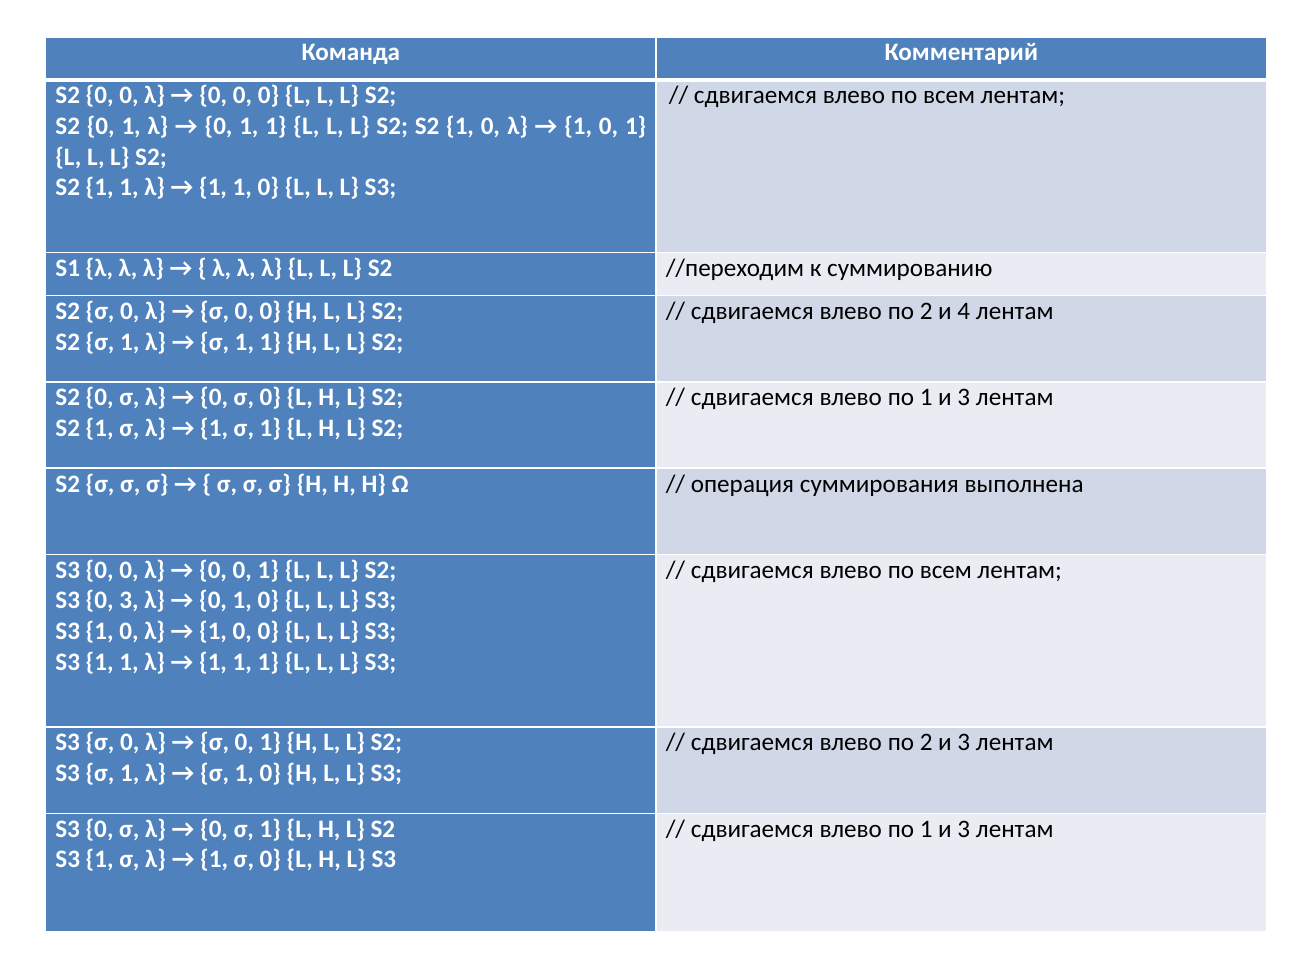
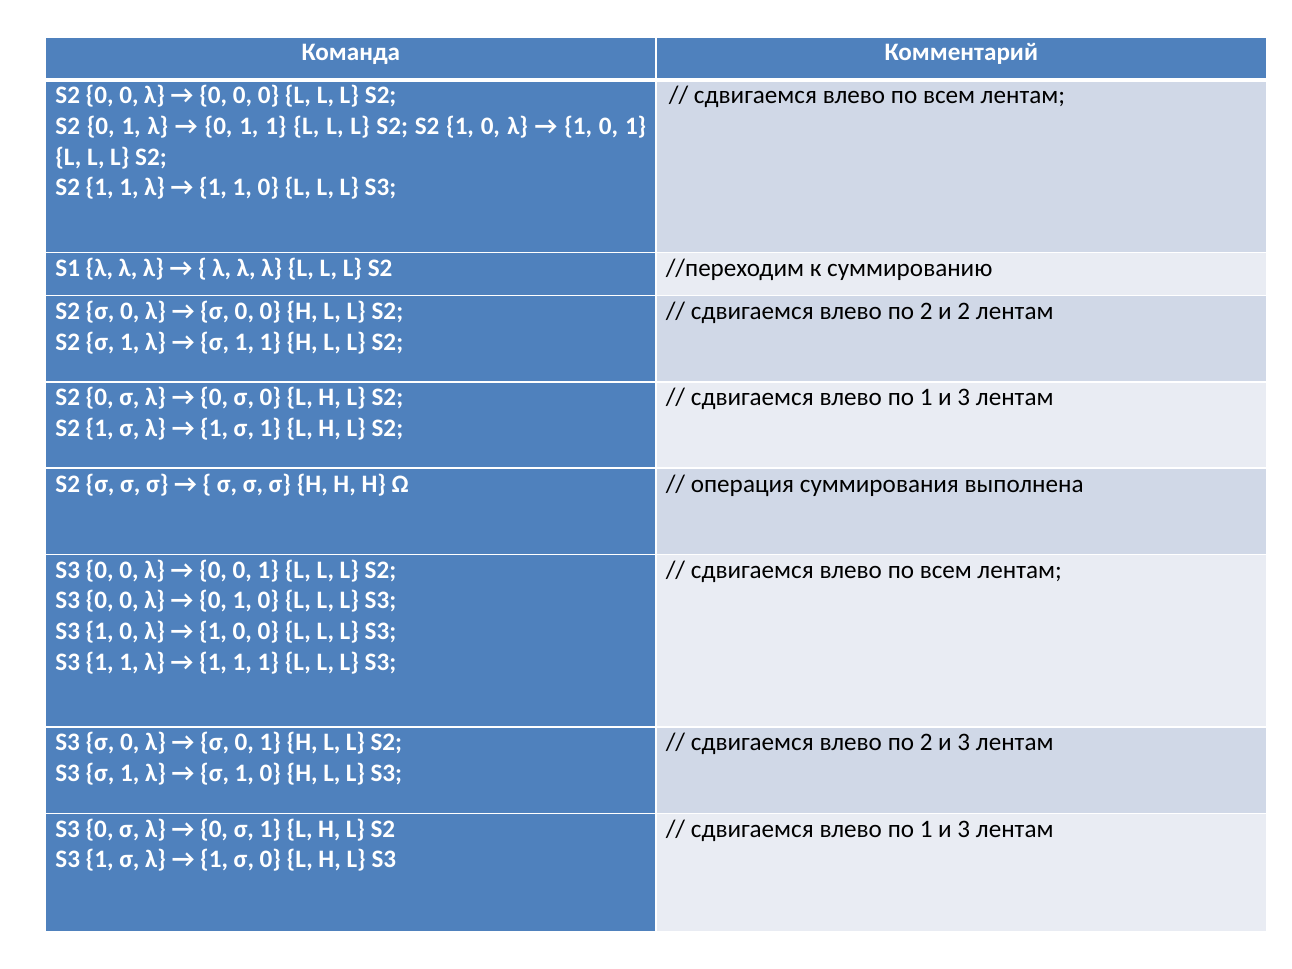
и 4: 4 -> 2
3 at (129, 601): 3 -> 0
